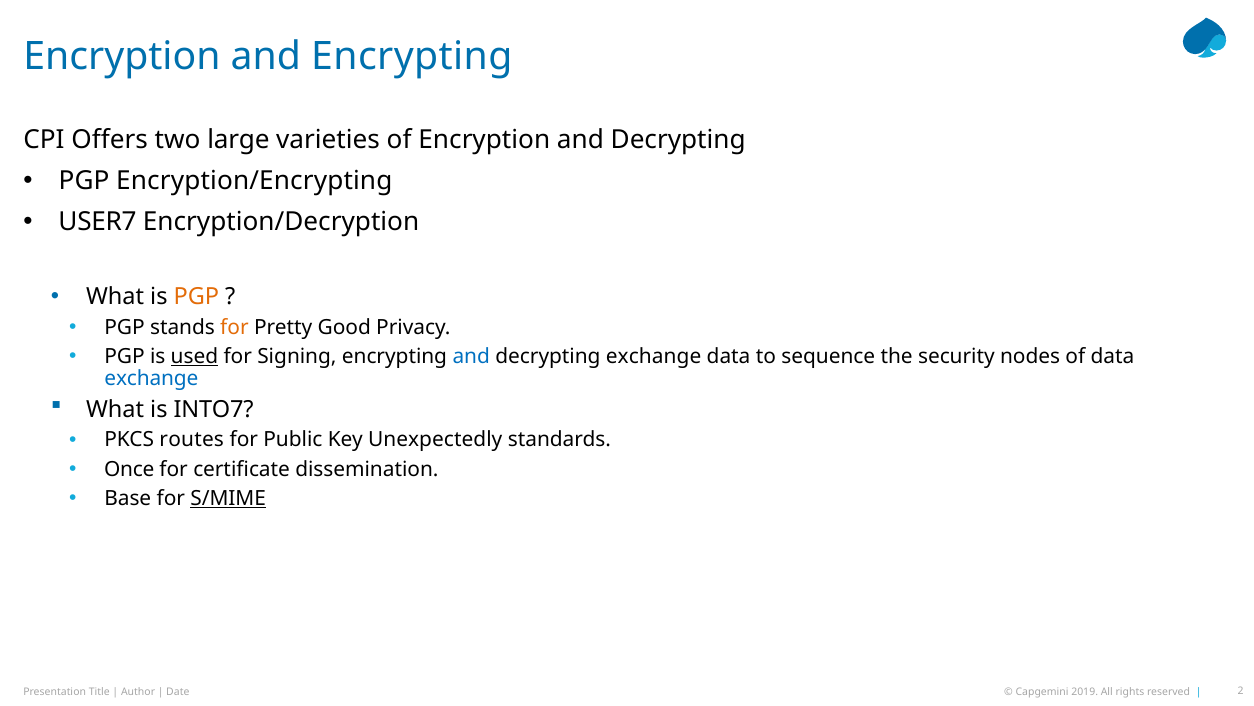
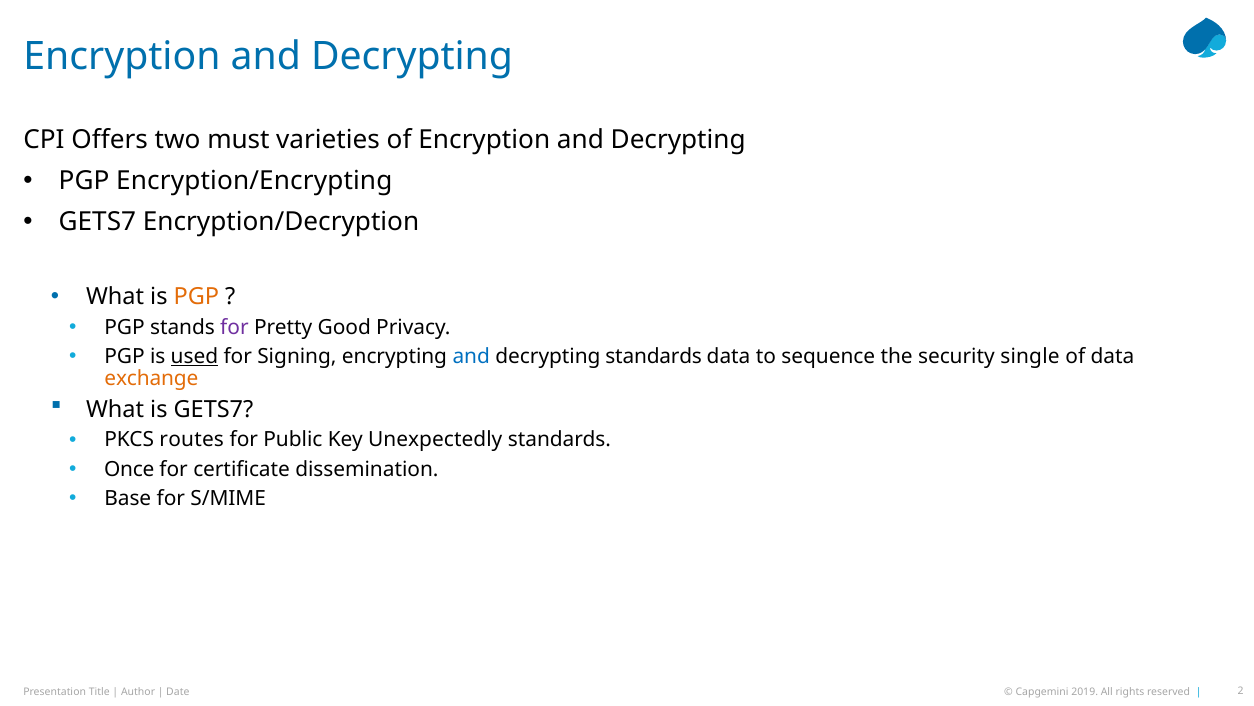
Encrypting at (412, 57): Encrypting -> Decrypting
large: large -> must
USER7 at (97, 222): USER7 -> GETS7
for at (234, 327) colour: orange -> purple
decrypting exchange: exchange -> standards
nodes: nodes -> single
exchange at (151, 379) colour: blue -> orange
is INTO7: INTO7 -> GETS7
S/MIME underline: present -> none
